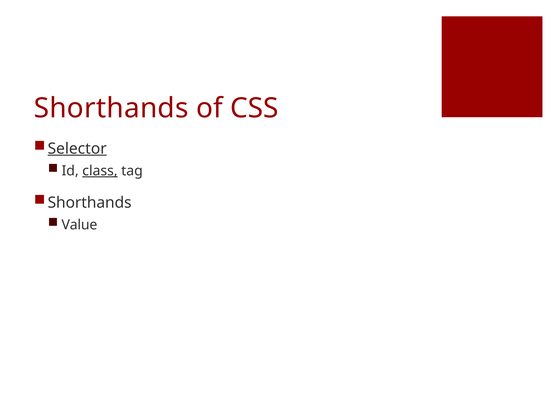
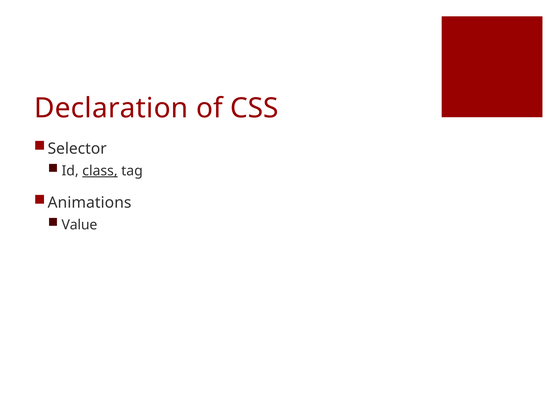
Shorthands at (111, 108): Shorthands -> Declaration
Selector underline: present -> none
Shorthands at (90, 203): Shorthands -> Animations
